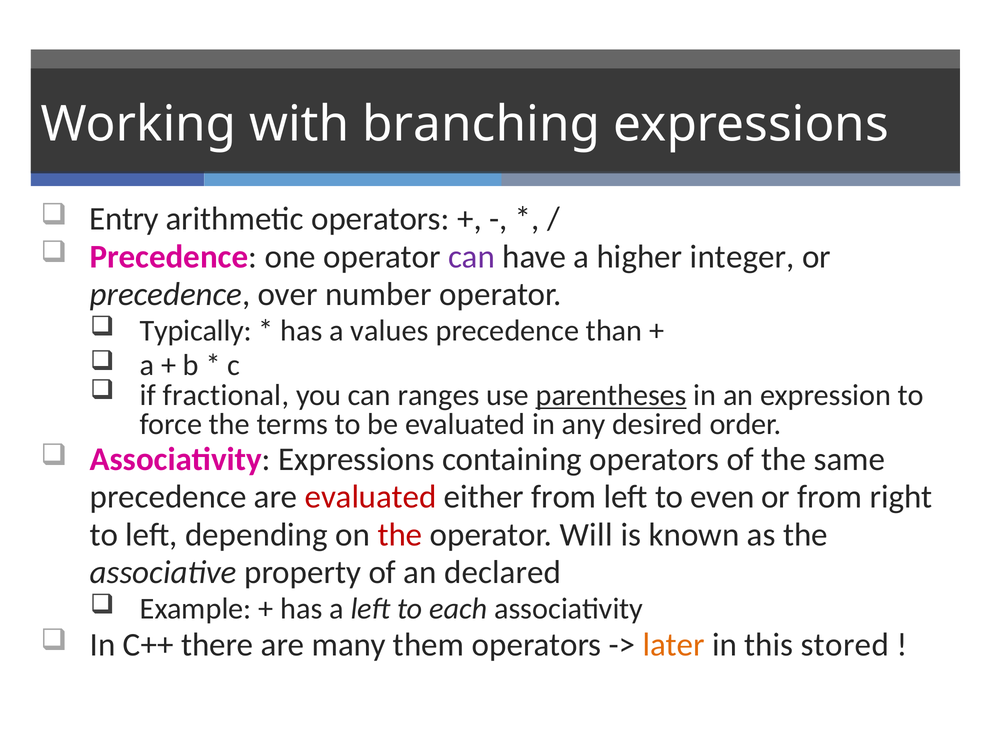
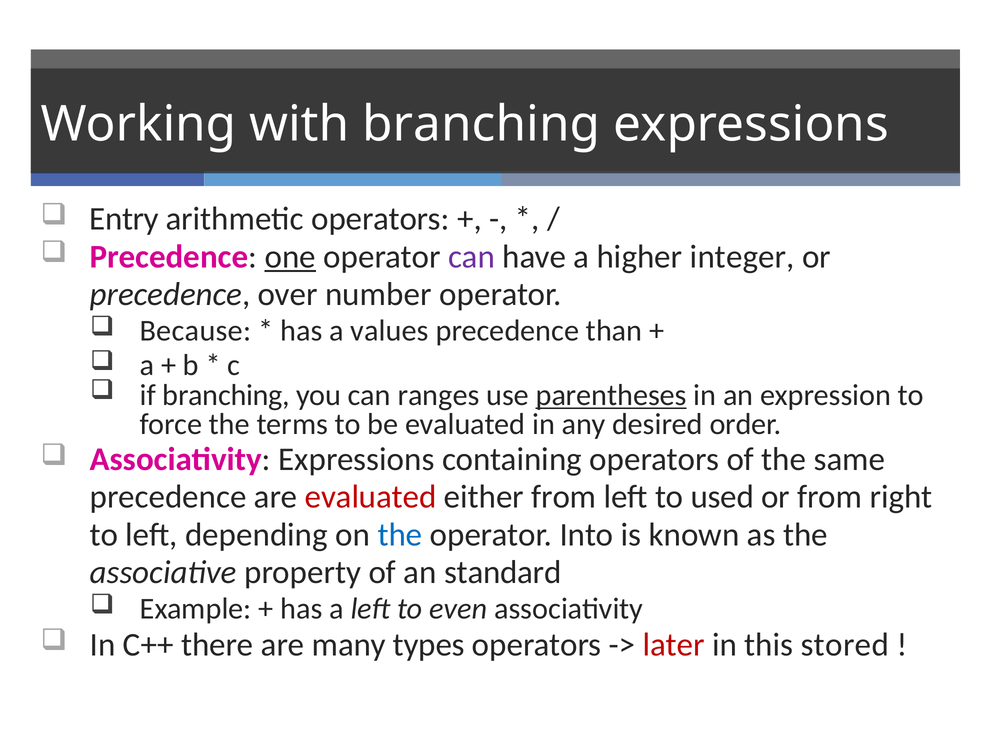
one underline: none -> present
Typically: Typically -> Because
if fractional: fractional -> branching
even: even -> used
the at (400, 534) colour: red -> blue
Will: Will -> Into
declared: declared -> standard
each: each -> even
them: them -> types
later colour: orange -> red
